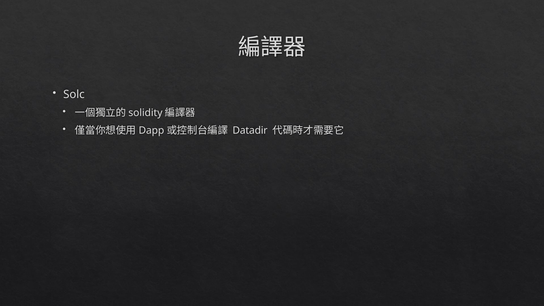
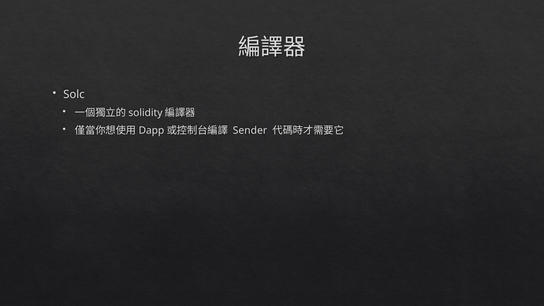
Datadir: Datadir -> Sender
